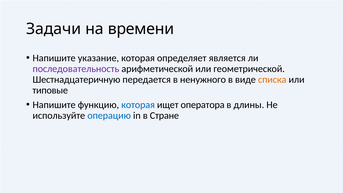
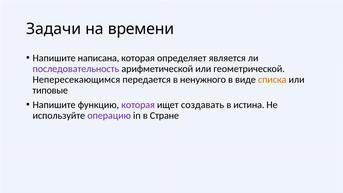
указание: указание -> написана
Шестнадцатеричную: Шестнадцатеричную -> Непересекающимся
которая at (138, 105) colour: blue -> purple
оператора: оператора -> создавать
длины: длины -> истина
операцию colour: blue -> purple
